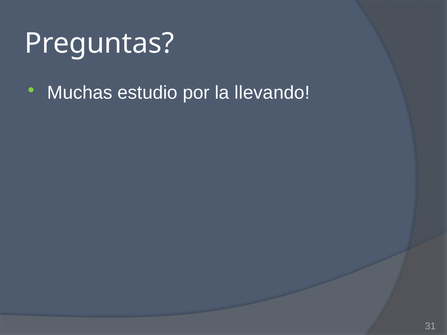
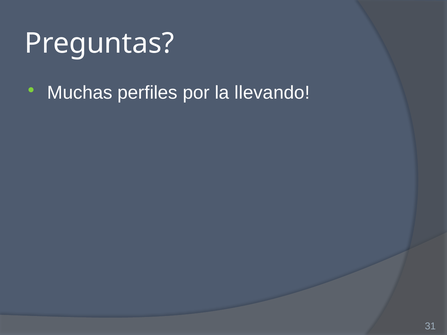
estudio: estudio -> perfiles
